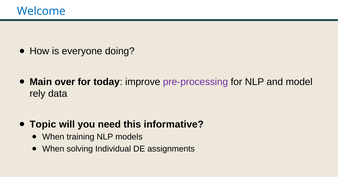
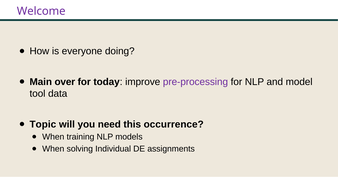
Welcome colour: blue -> purple
rely: rely -> tool
informative: informative -> occurrence
